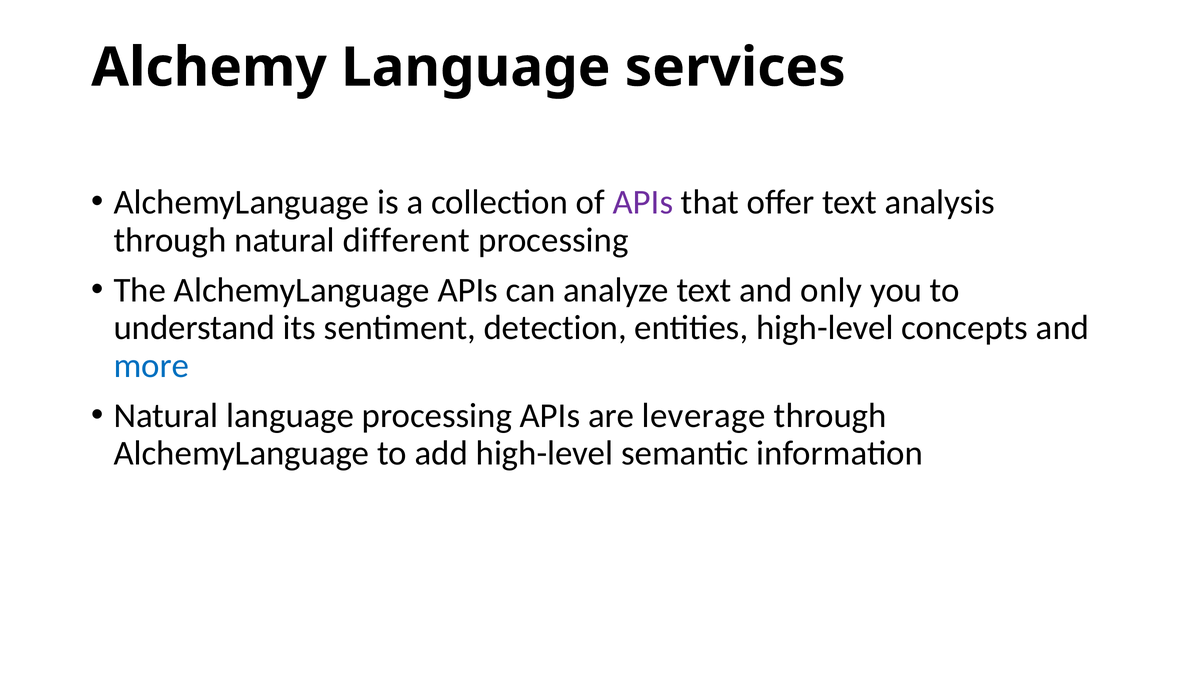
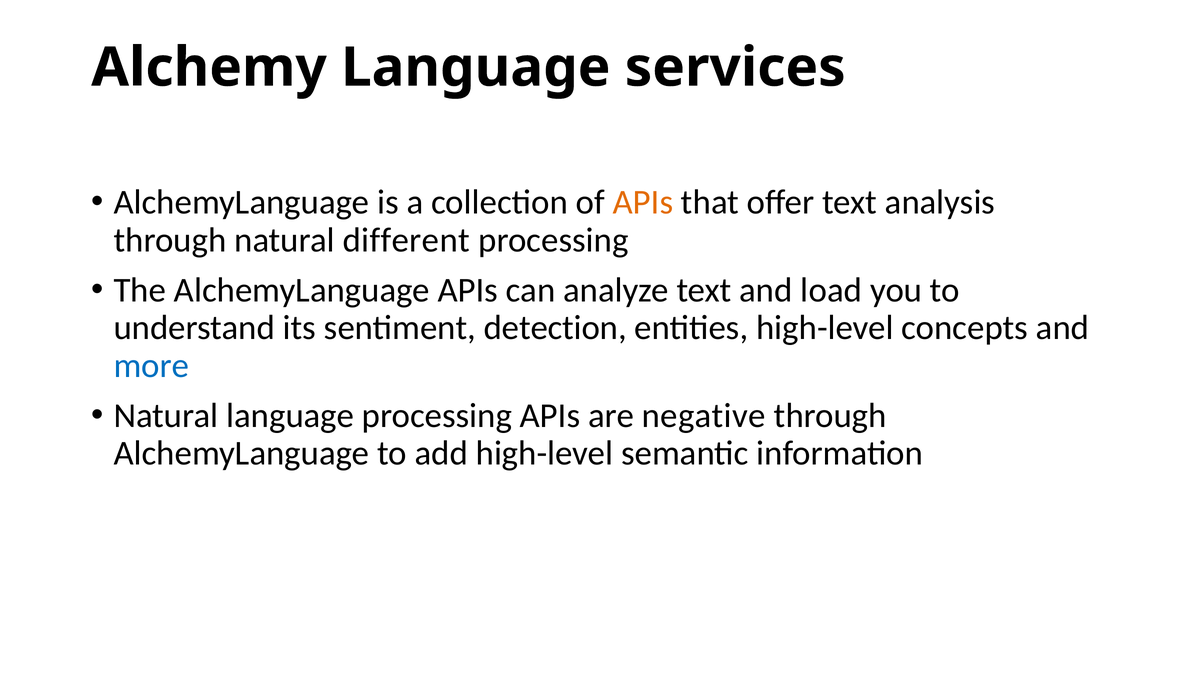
APIs at (643, 202) colour: purple -> orange
only: only -> load
leverage: leverage -> negative
